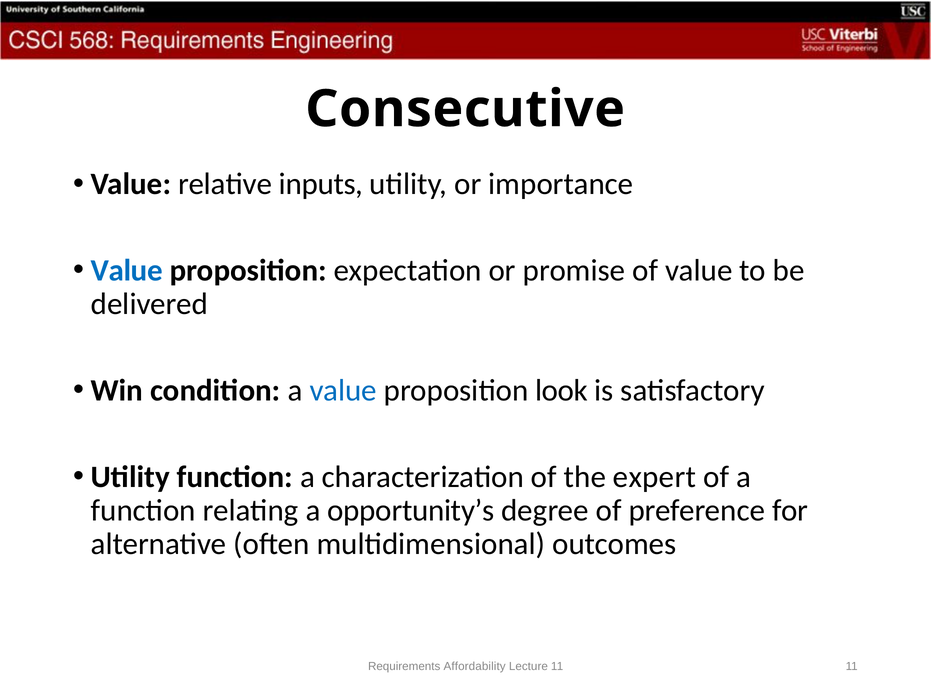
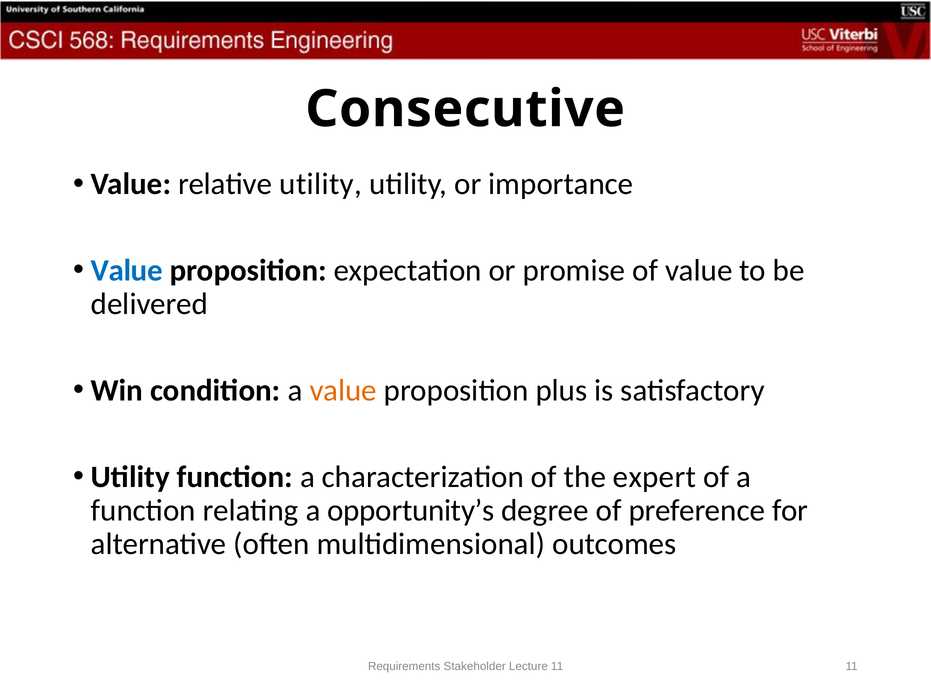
relative inputs: inputs -> utility
value at (343, 391) colour: blue -> orange
look: look -> plus
Affordability: Affordability -> Stakeholder
